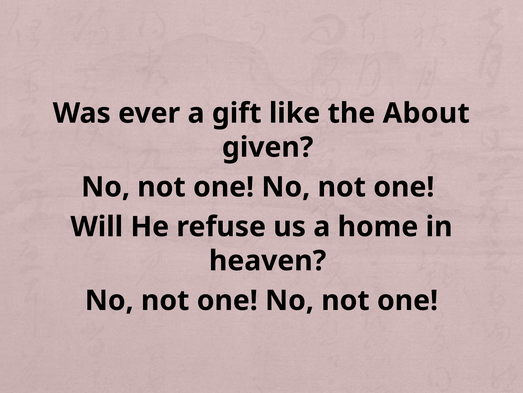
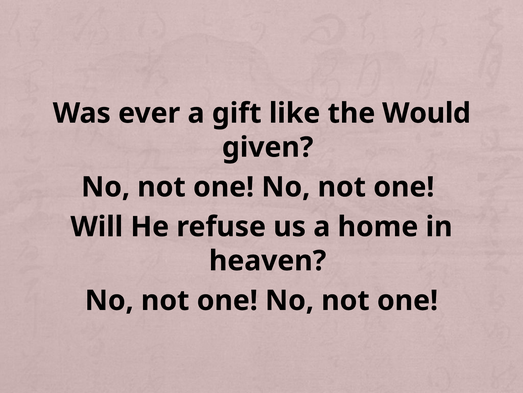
About: About -> Would
